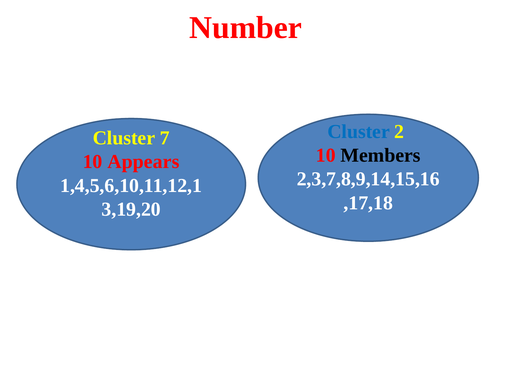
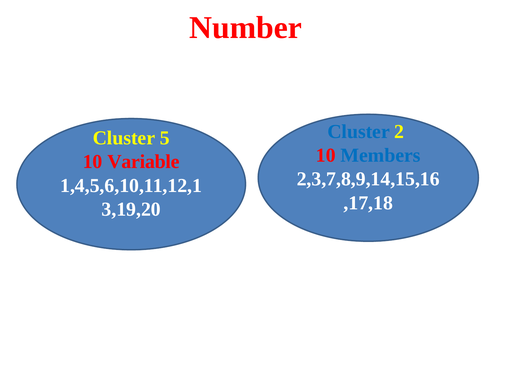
7: 7 -> 5
Members colour: black -> blue
Appears: Appears -> Variable
